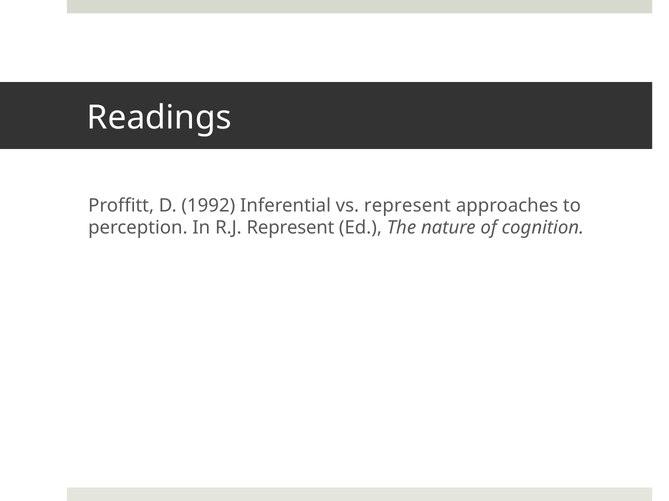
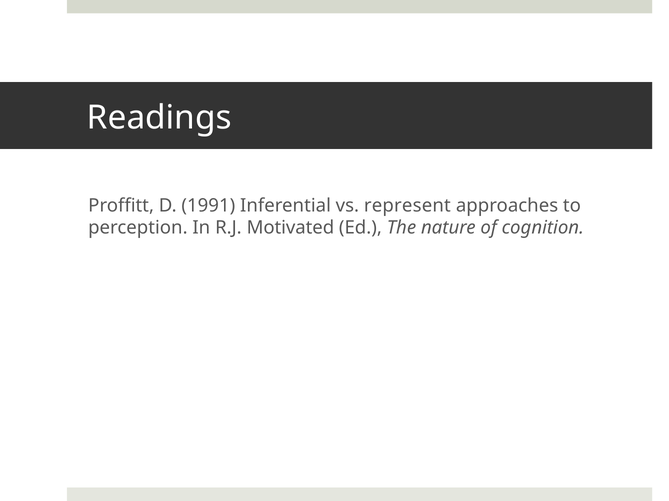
1992: 1992 -> 1991
R.J Represent: Represent -> Motivated
